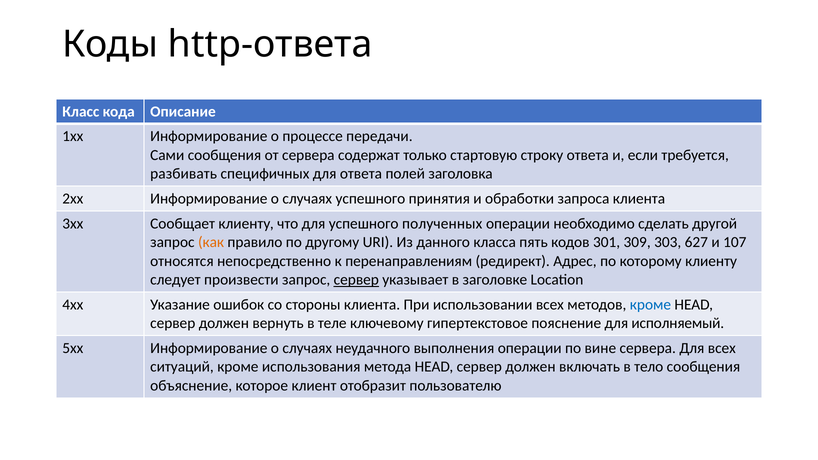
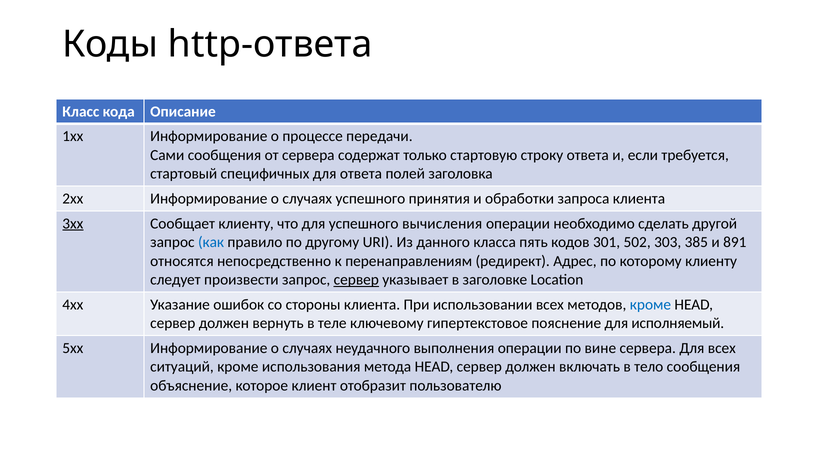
разбивать: разбивать -> стартовый
3xx underline: none -> present
полученных: полученных -> вычисления
как colour: orange -> blue
309: 309 -> 502
627: 627 -> 385
107: 107 -> 891
